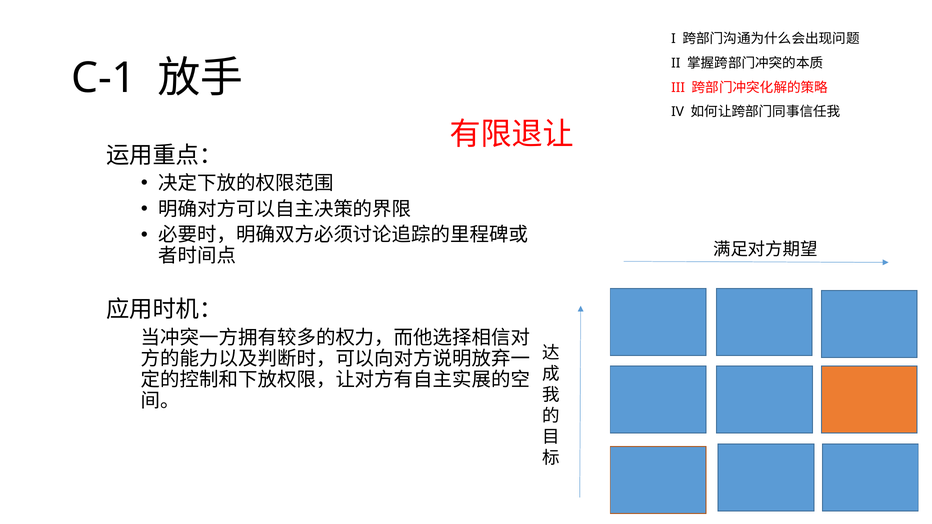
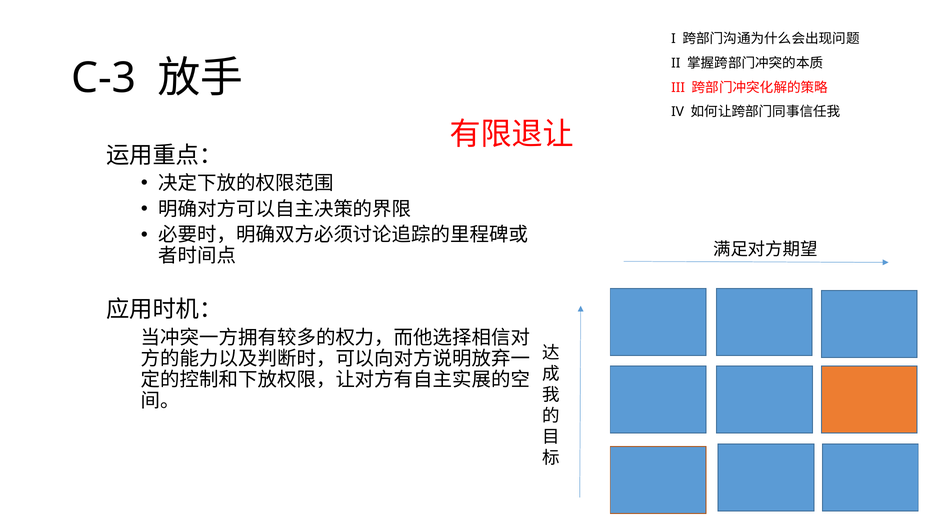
C-1: C-1 -> C-3
